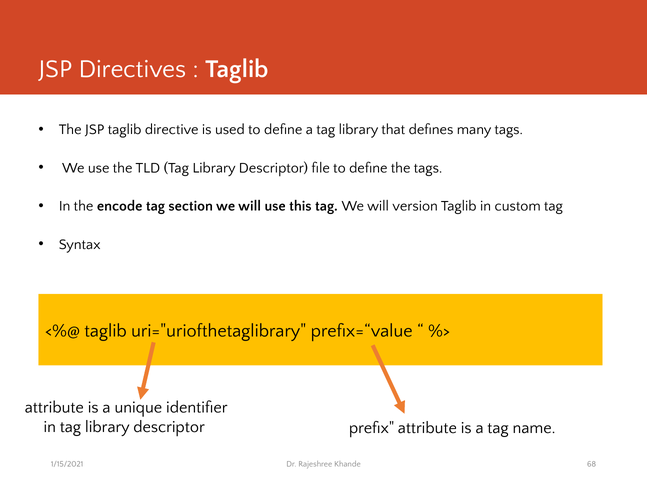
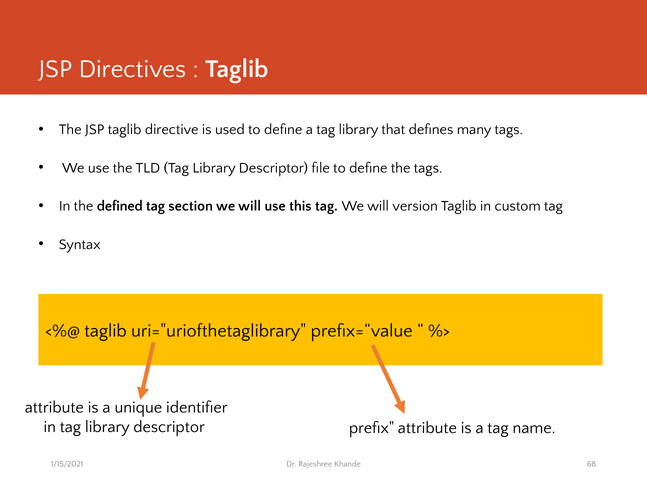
encode: encode -> defined
